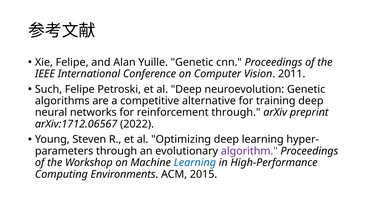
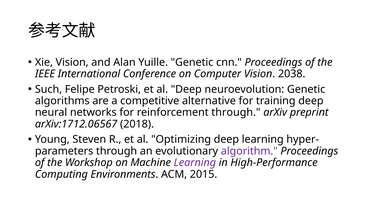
Xie Felipe: Felipe -> Vision
2011: 2011 -> 2038
2022: 2022 -> 2018
Learning at (195, 163) colour: blue -> purple
